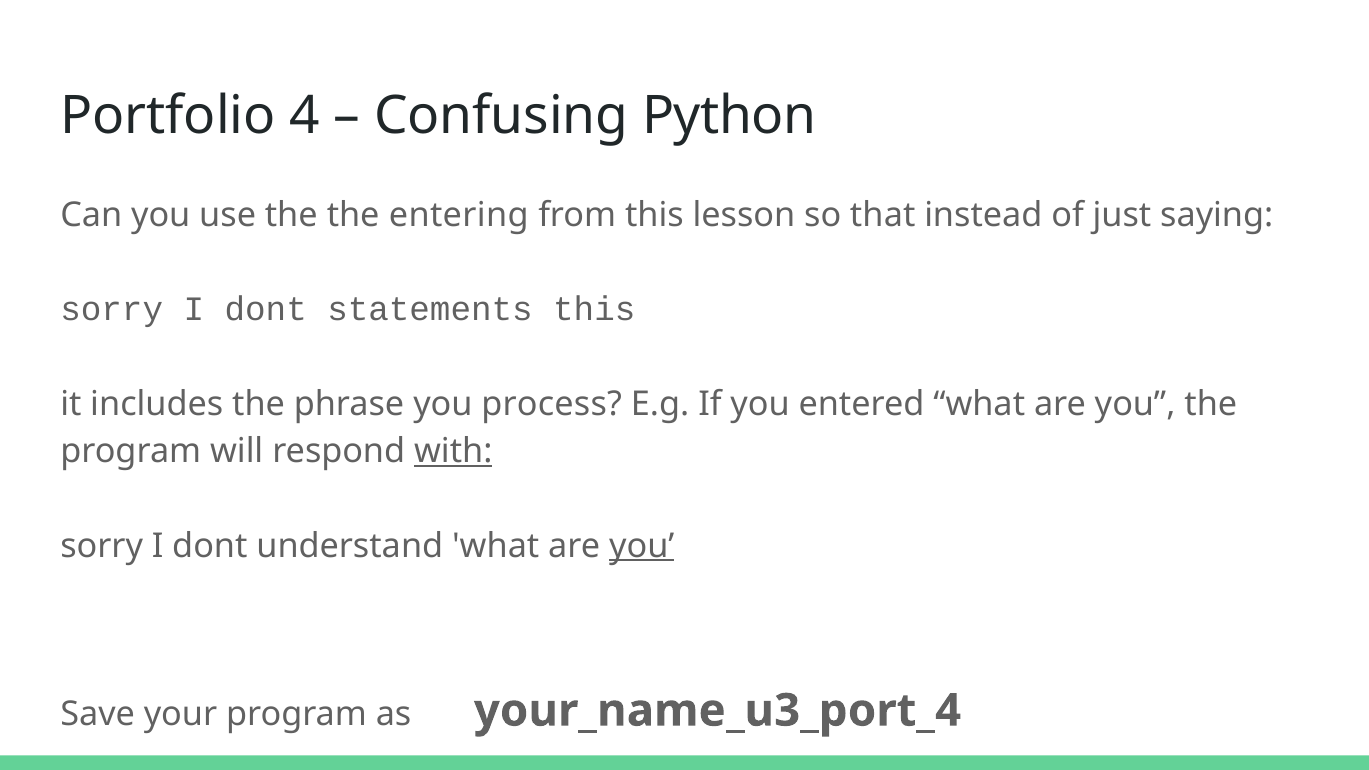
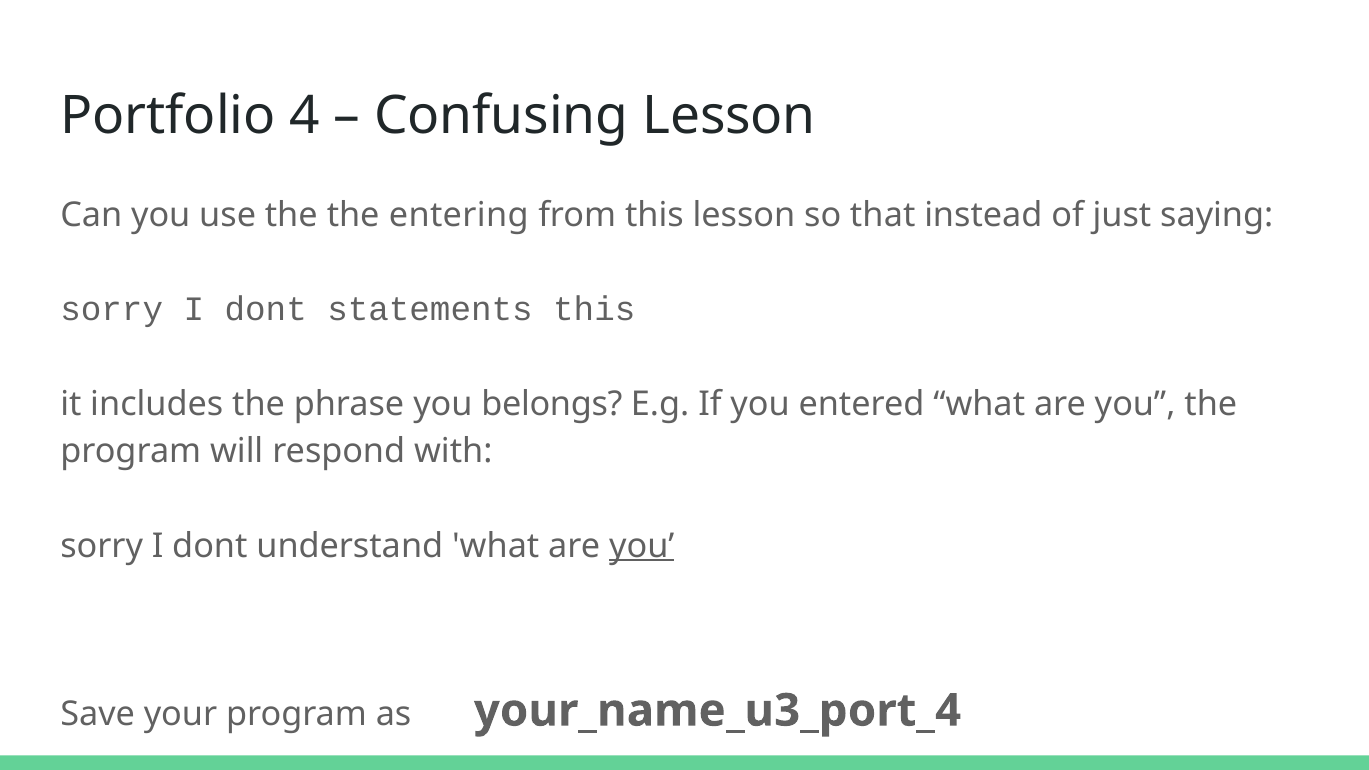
Confusing Python: Python -> Lesson
process: process -> belongs
with underline: present -> none
